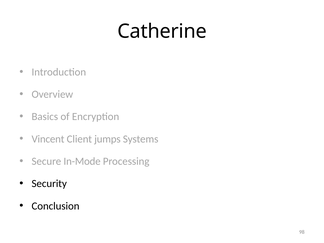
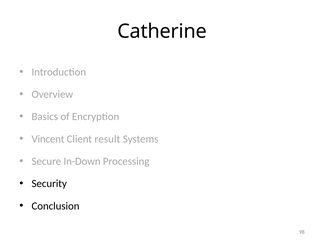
jumps: jumps -> result
In-Mode: In-Mode -> In-Down
